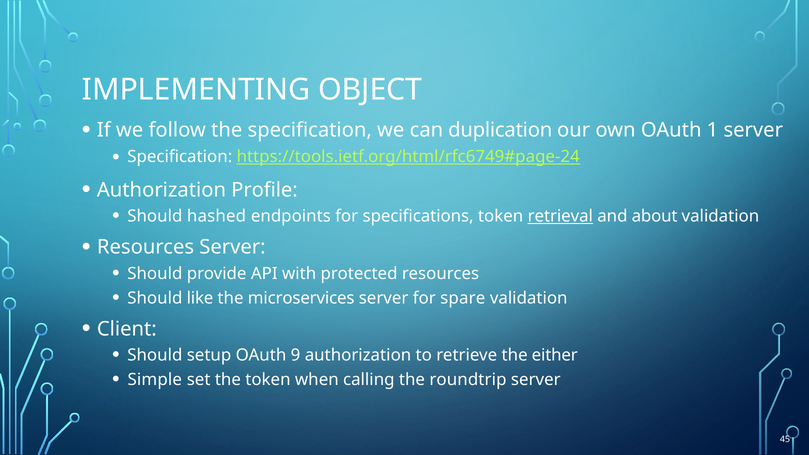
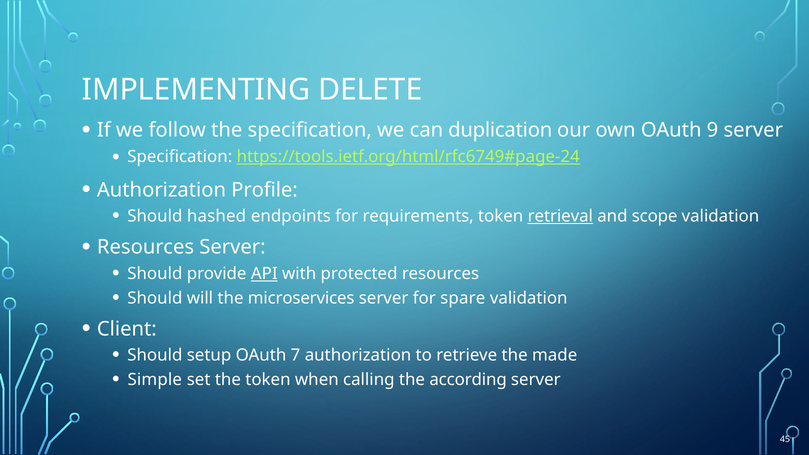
OBJECT: OBJECT -> DELETE
1: 1 -> 9
specifications: specifications -> requirements
about: about -> scope
API underline: none -> present
like: like -> will
9: 9 -> 7
either: either -> made
roundtrip: roundtrip -> according
